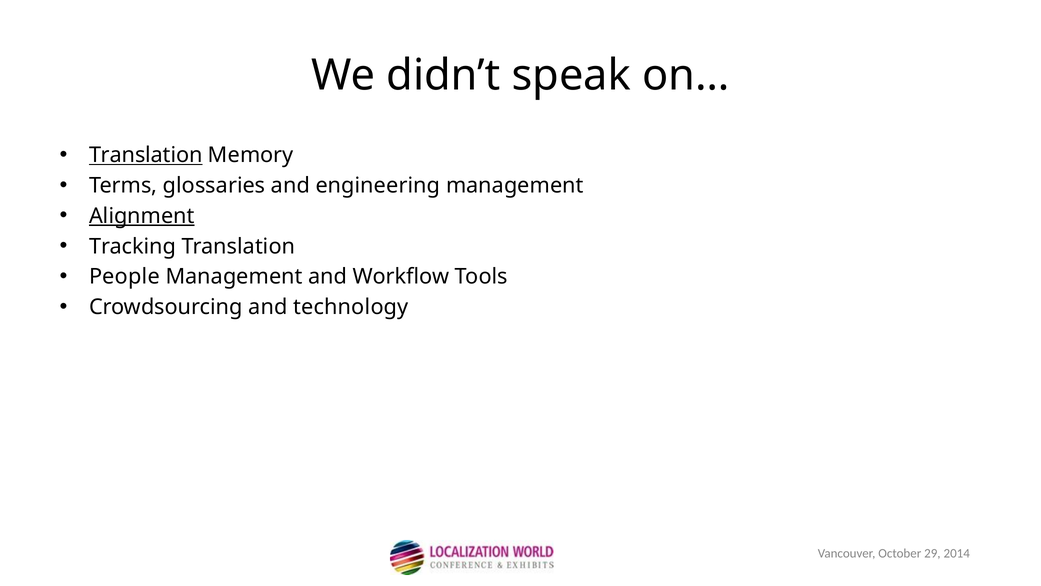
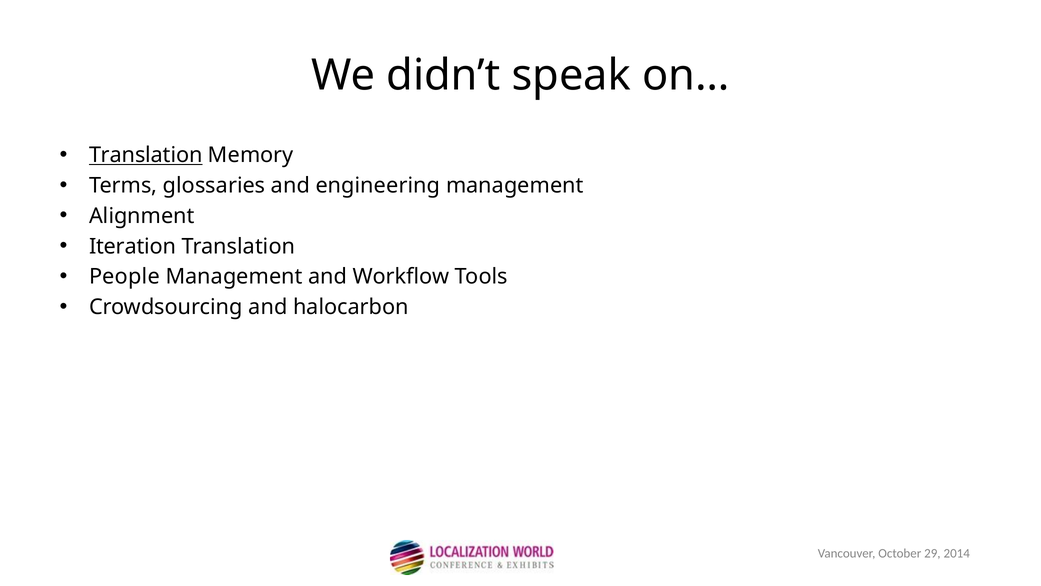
Alignment underline: present -> none
Tracking: Tracking -> Iteration
technology: technology -> halocarbon
